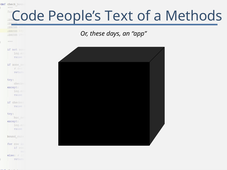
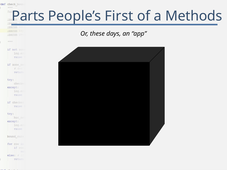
Code: Code -> Parts
Text: Text -> First
